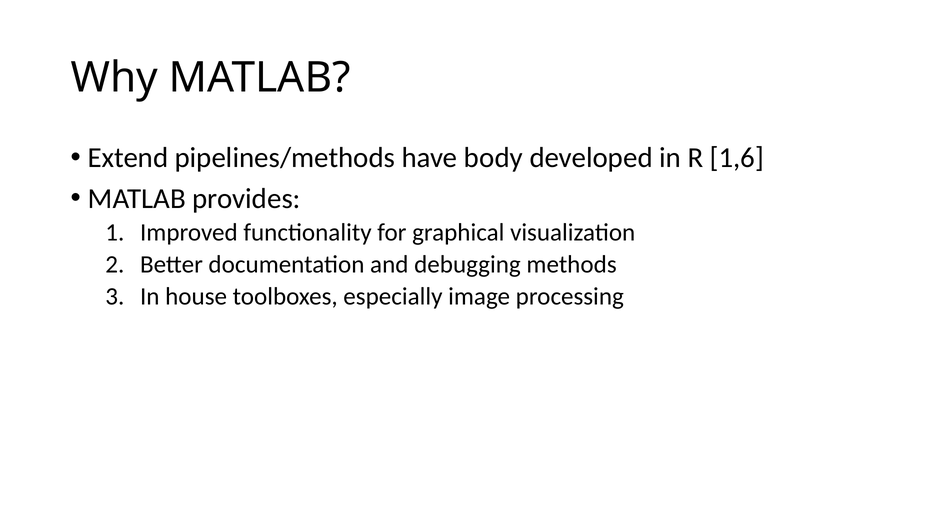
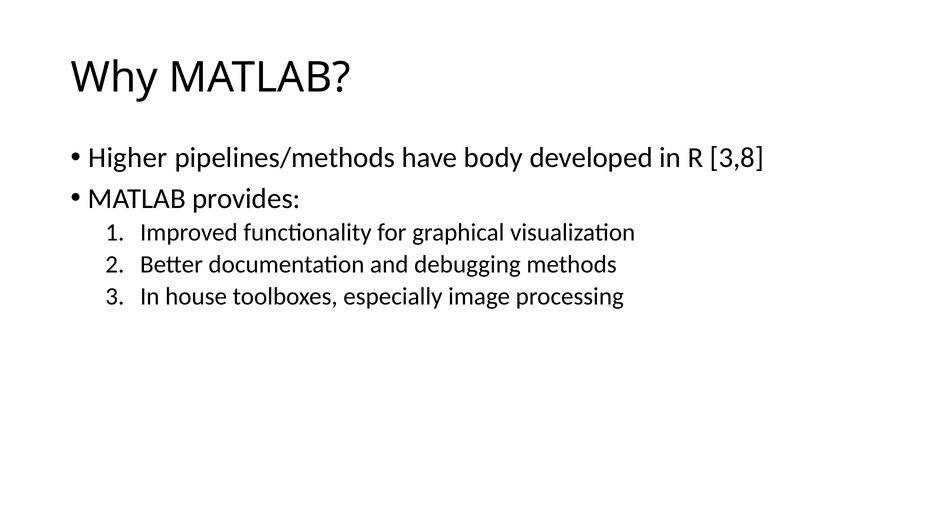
Extend: Extend -> Higher
1,6: 1,6 -> 3,8
